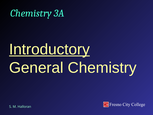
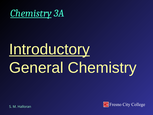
Chemistry at (31, 13) underline: none -> present
